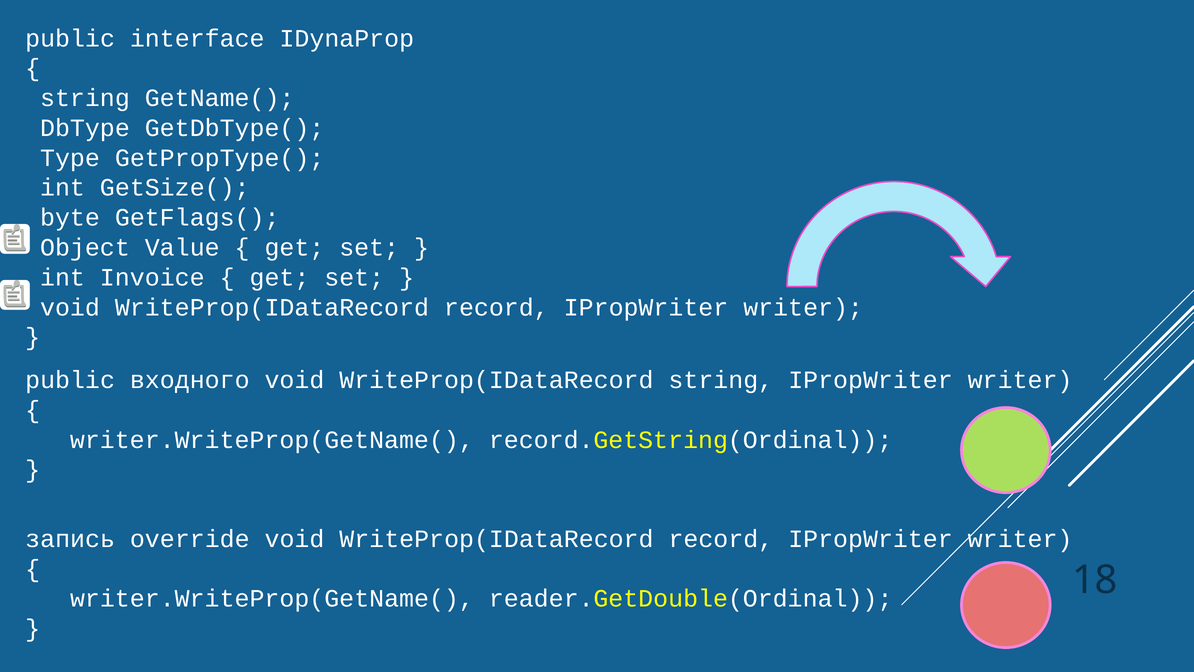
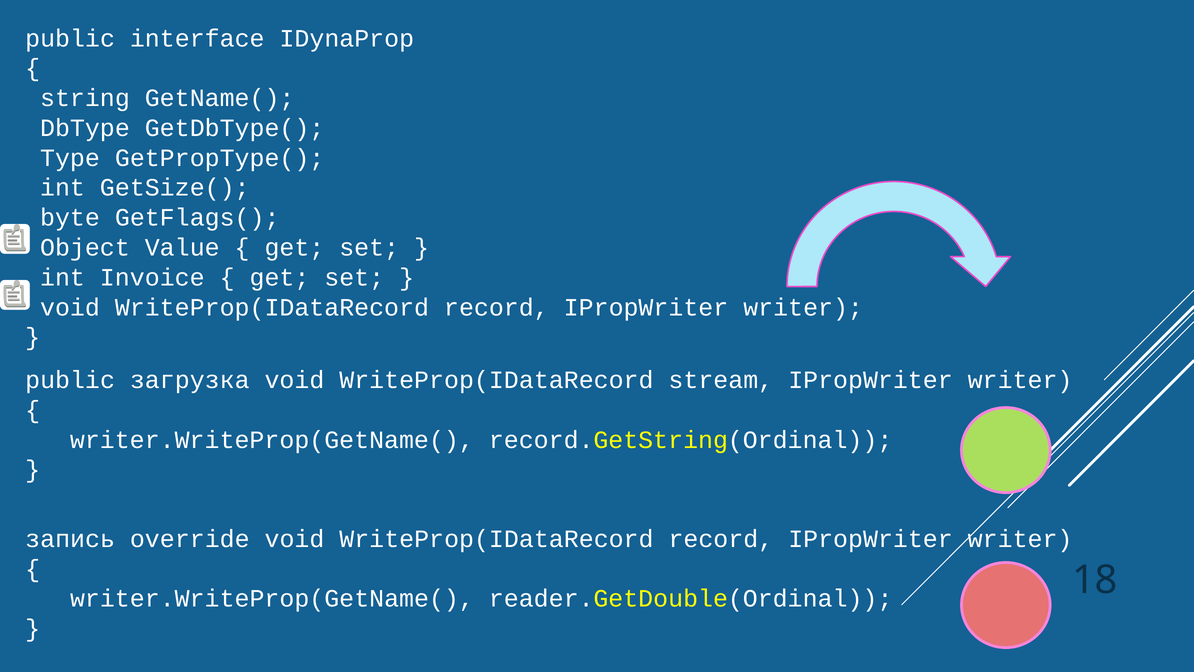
входного: входного -> загрузка
WriteProp(IDataRecord string: string -> stream
